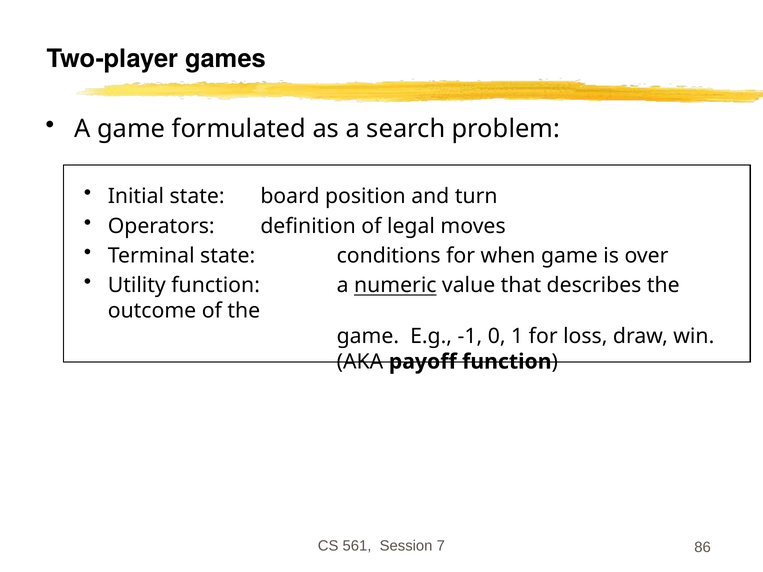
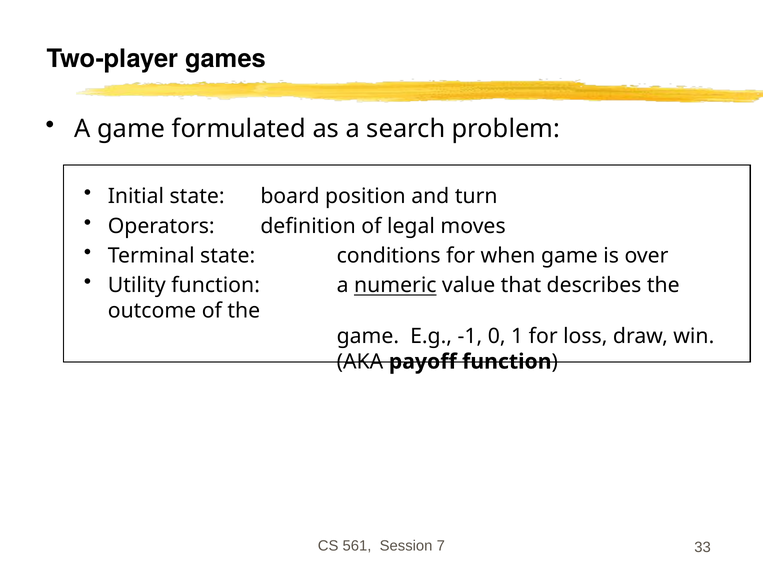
86: 86 -> 33
